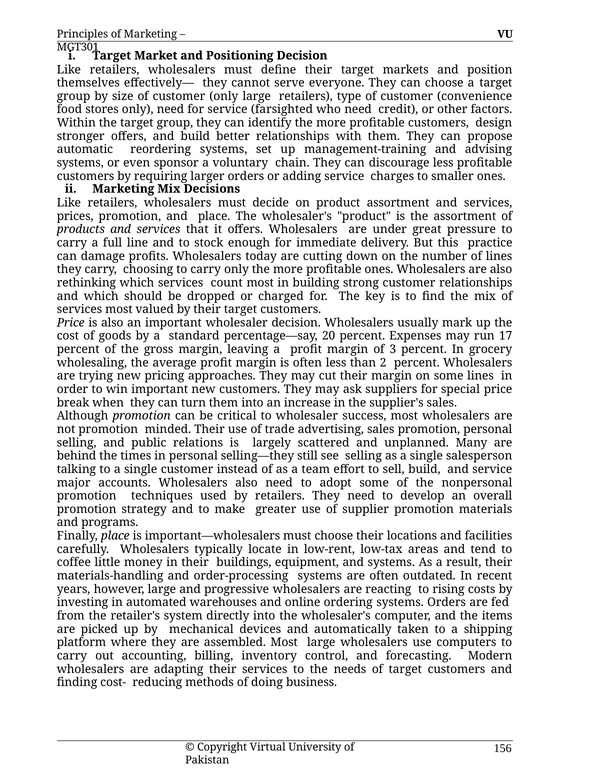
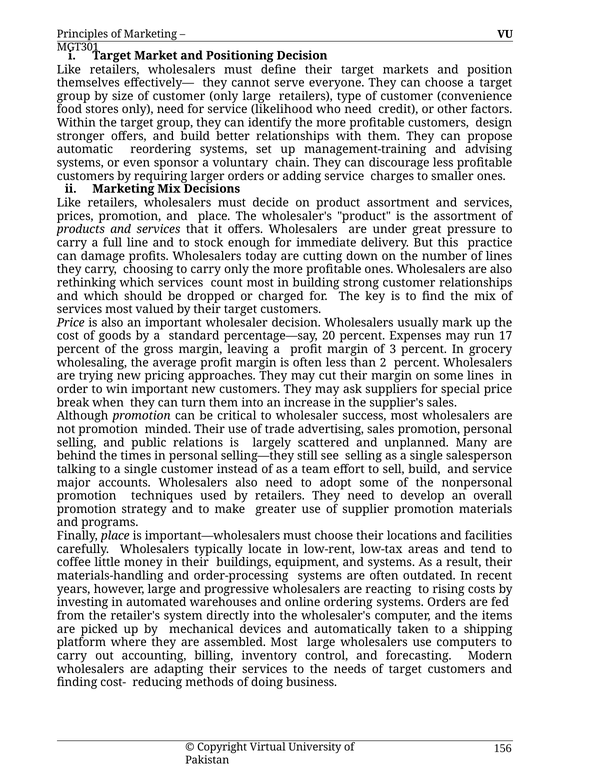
farsighted: farsighted -> likelihood
